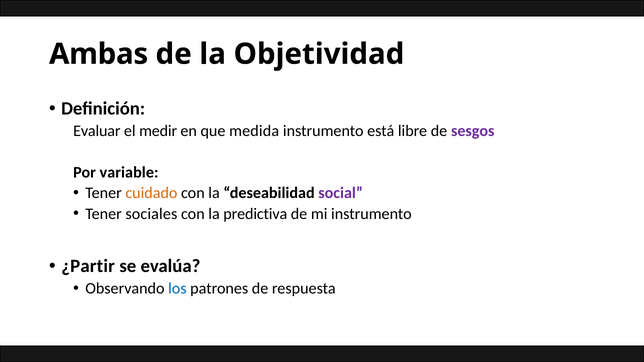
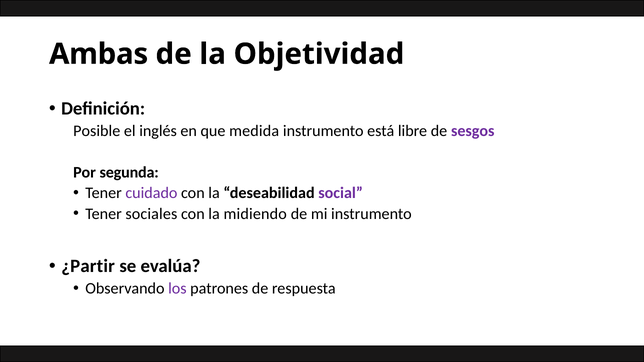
Evaluar: Evaluar -> Posible
medir: medir -> inglés
variable: variable -> segunda
cuidado colour: orange -> purple
predictiva: predictiva -> midiendo
los colour: blue -> purple
